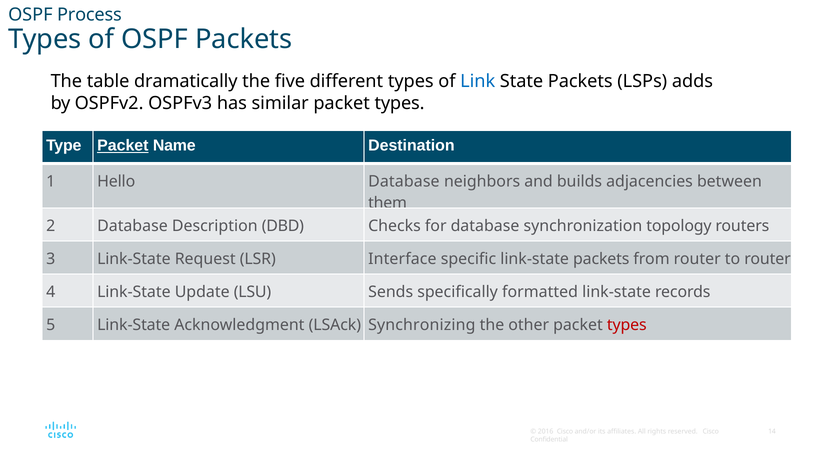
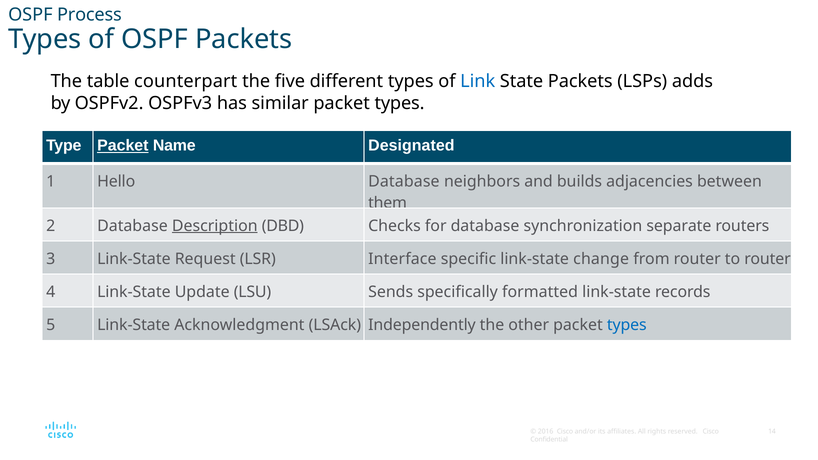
dramatically: dramatically -> counterpart
Destination: Destination -> Designated
Description underline: none -> present
topology: topology -> separate
link-state packets: packets -> change
Synchronizing: Synchronizing -> Independently
types at (627, 325) colour: red -> blue
